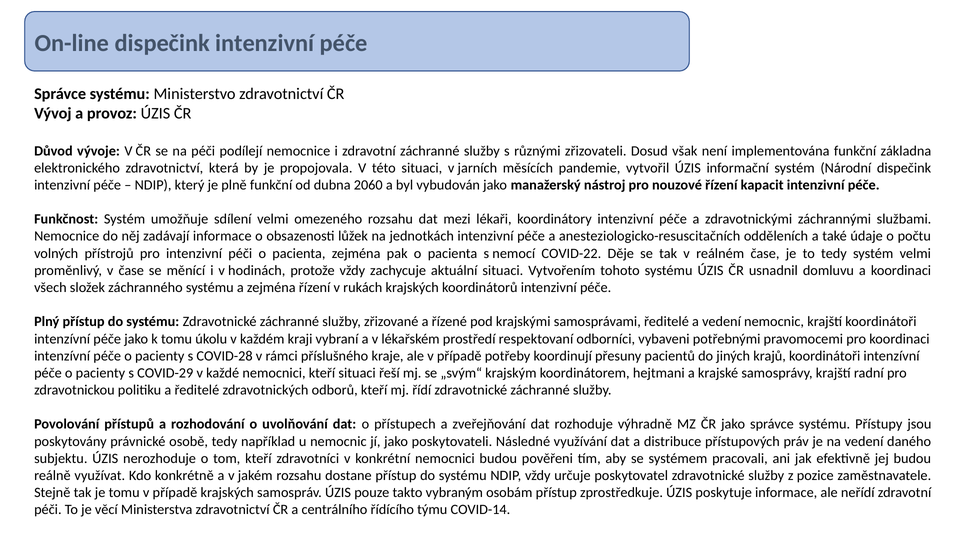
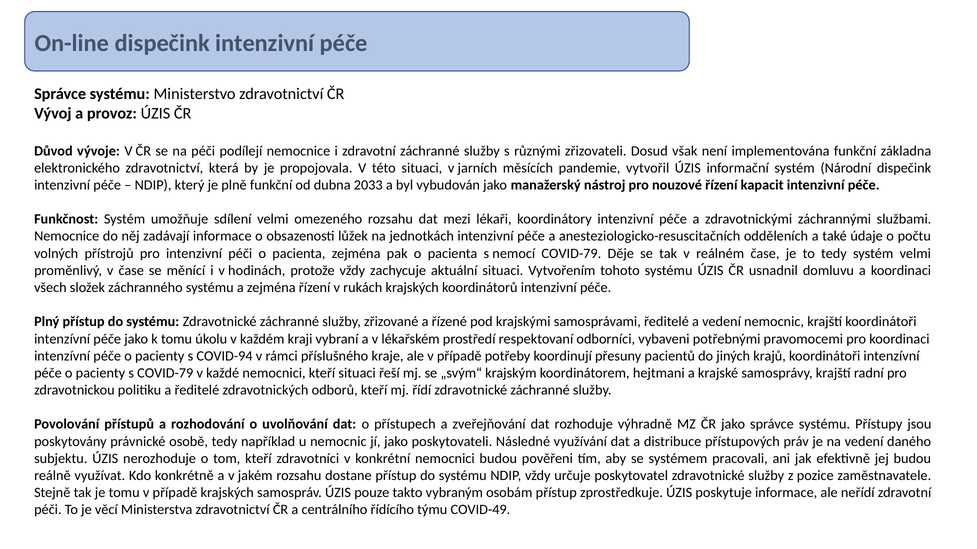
2060: 2060 -> 2033
nemocí COVID-22: COVID-22 -> COVID-79
COVID-28: COVID-28 -> COVID-94
s COVID-29: COVID-29 -> COVID-79
COVID-14: COVID-14 -> COVID-49
